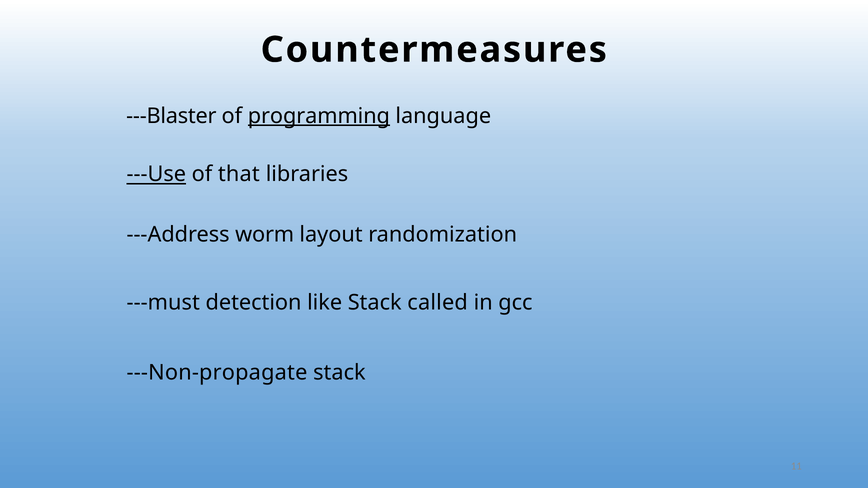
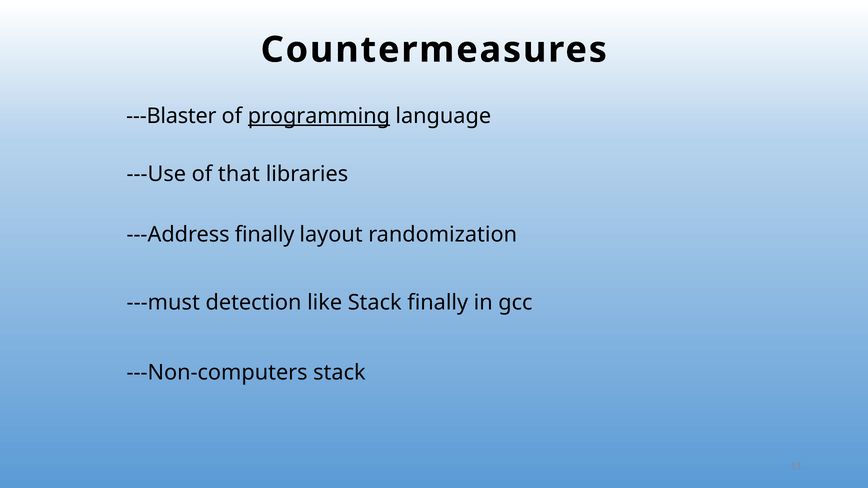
---Use underline: present -> none
---Address worm: worm -> finally
Stack called: called -> finally
---Non-propagate: ---Non-propagate -> ---Non-computers
